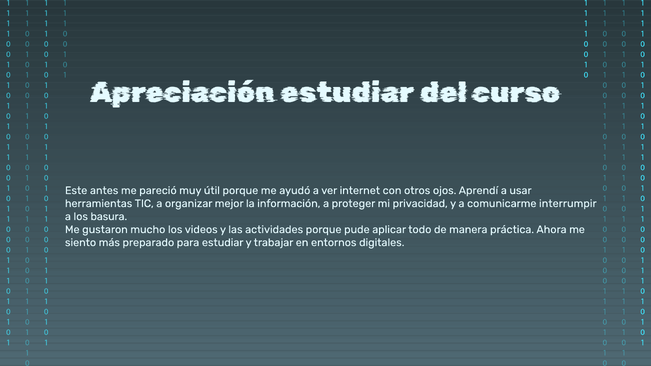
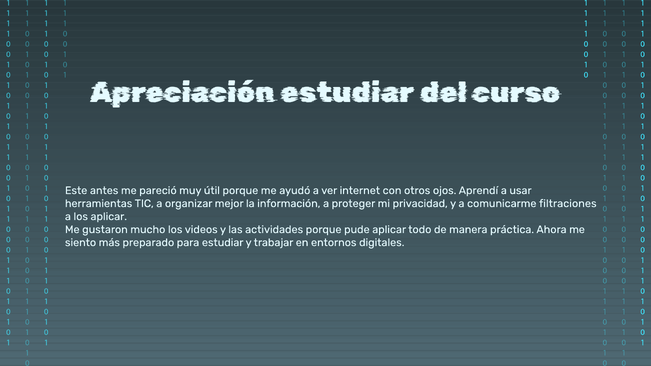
interrumpir: interrumpir -> filtraciones
los basura: basura -> aplicar
